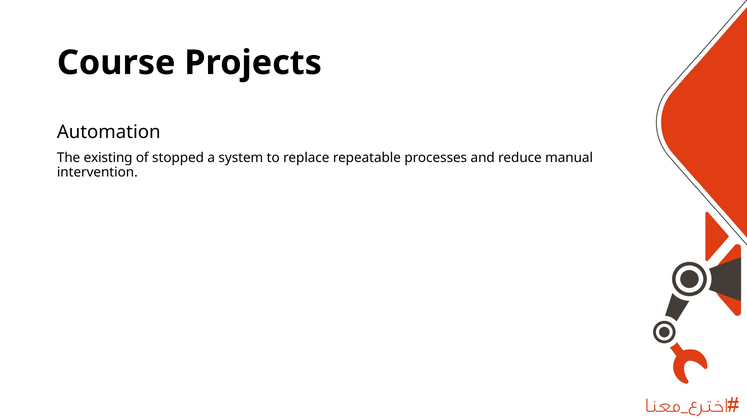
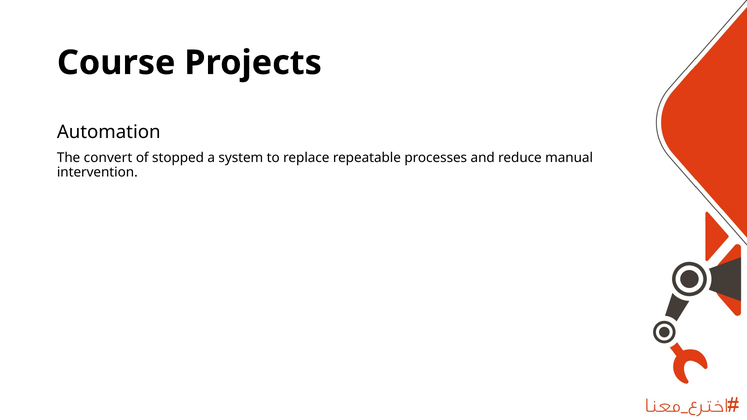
existing: existing -> convert
